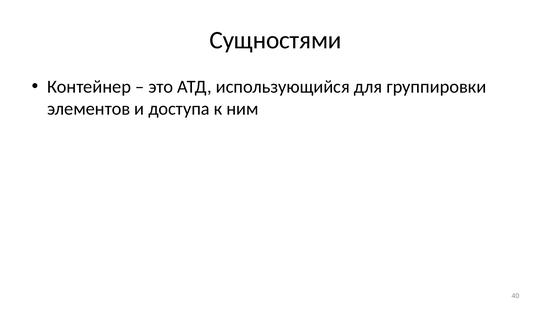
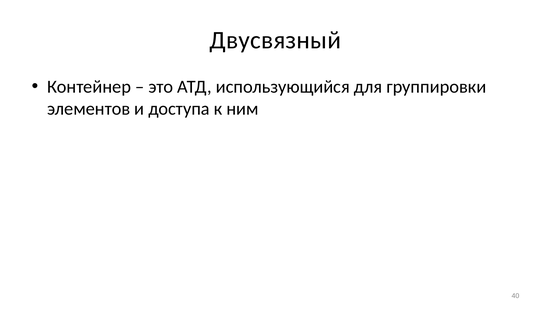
Сущностями: Сущностями -> Двусвязный
